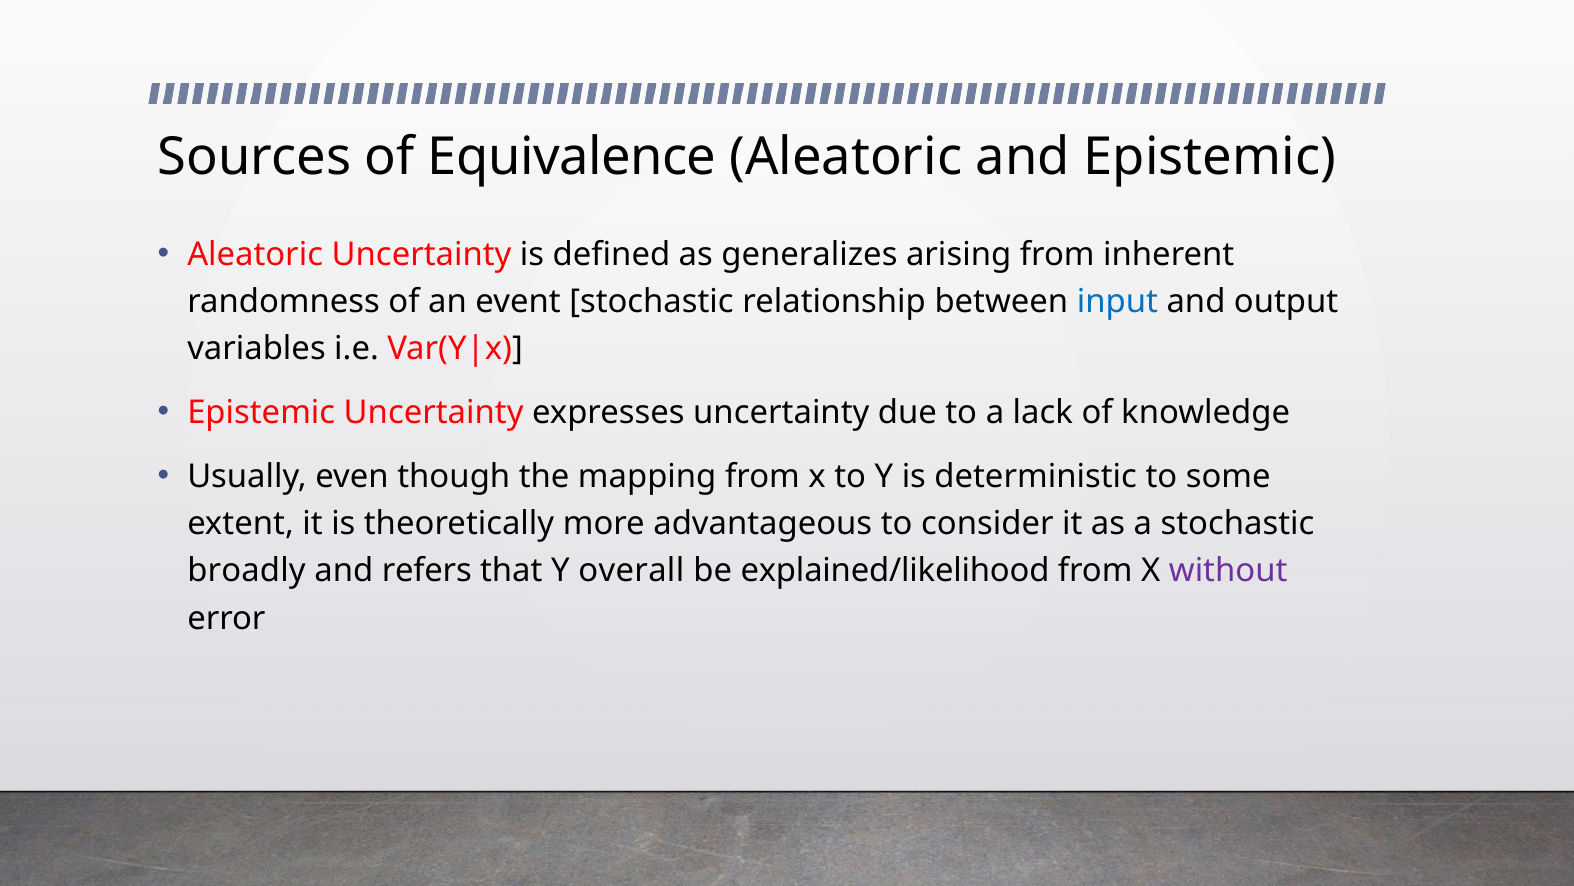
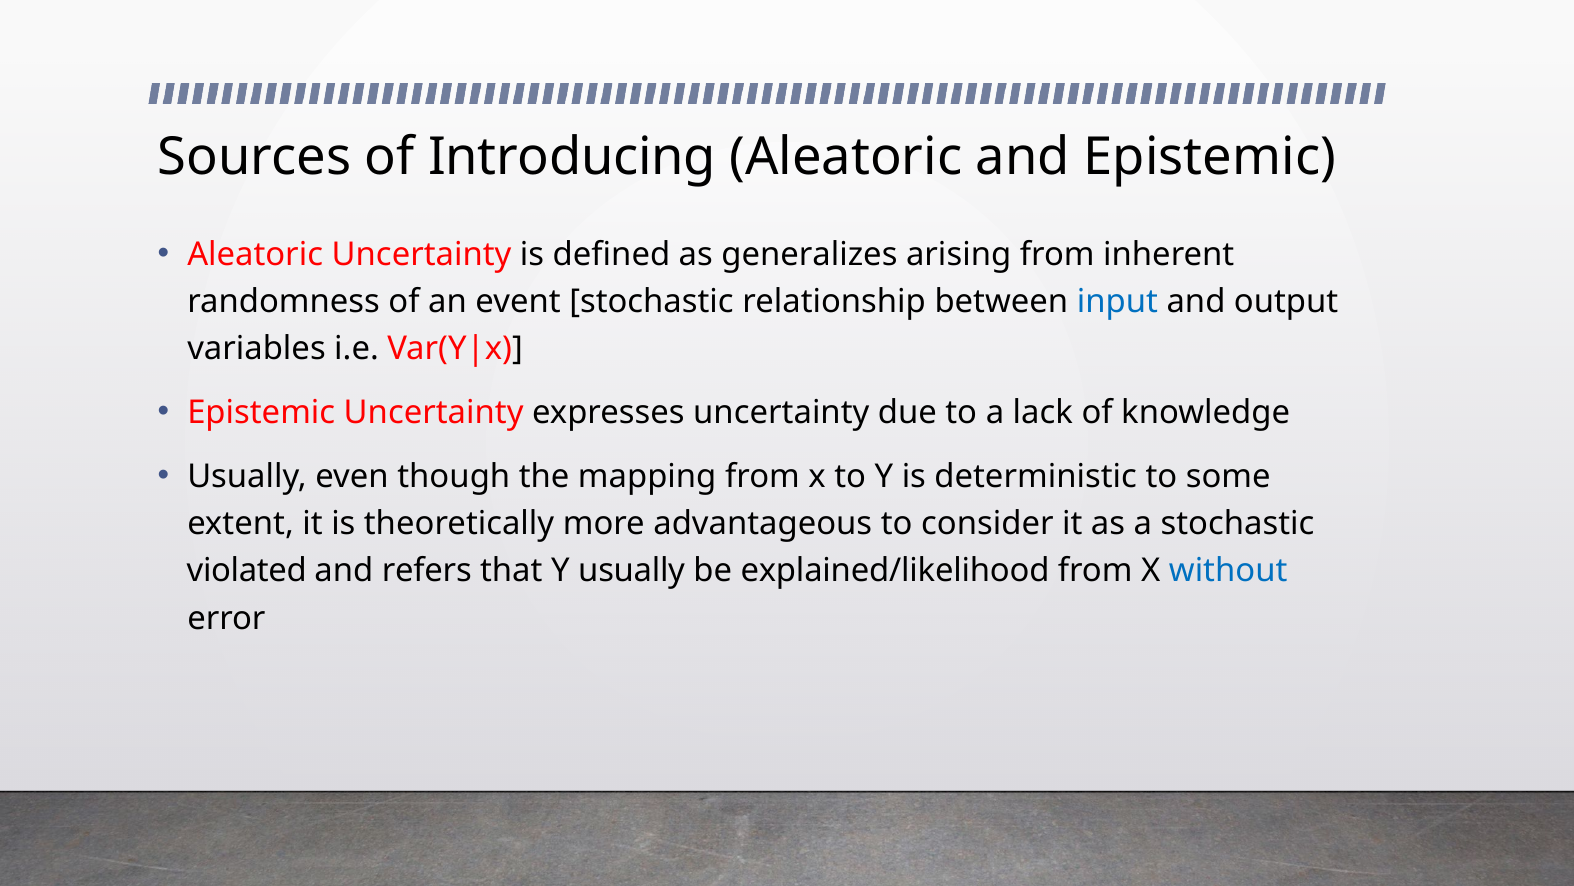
Equivalence: Equivalence -> Introducing
broadly: broadly -> violated
Y overall: overall -> usually
without colour: purple -> blue
